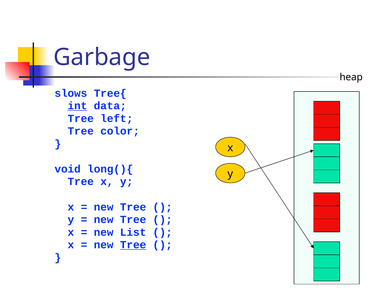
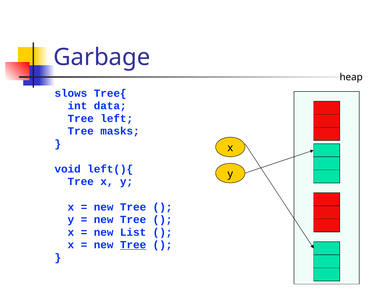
int underline: present -> none
color: color -> masks
long(){: long(){ -> left(){
